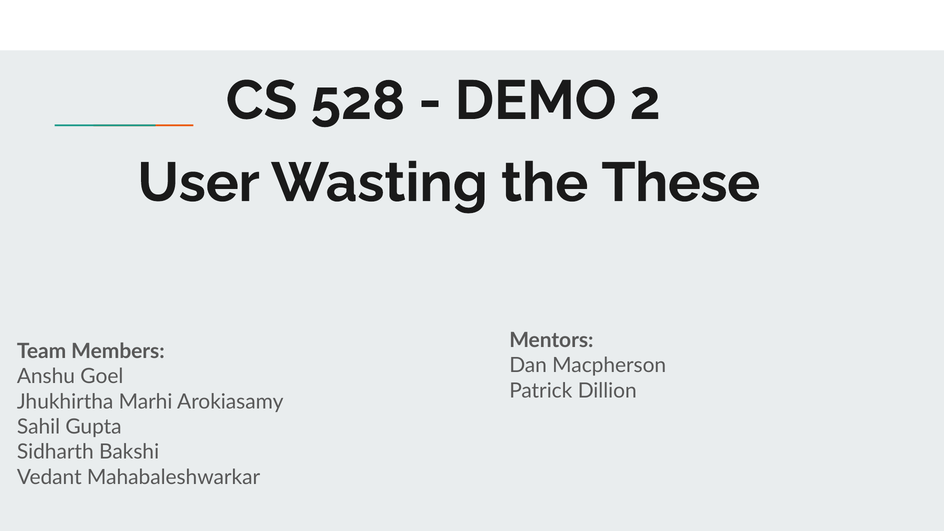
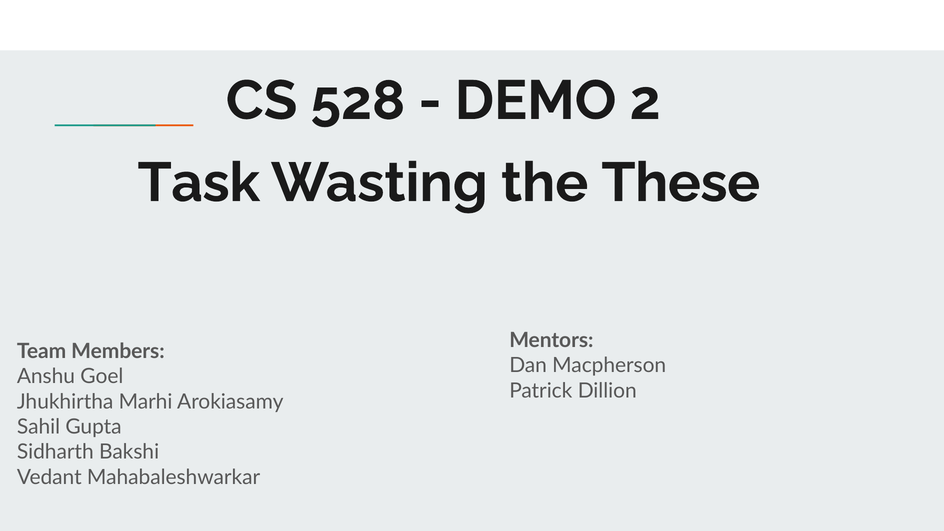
User: User -> Task
